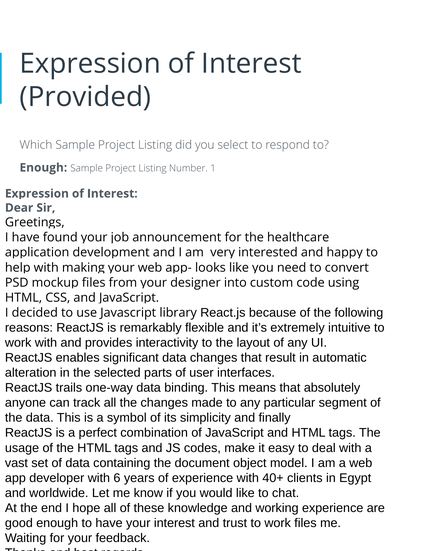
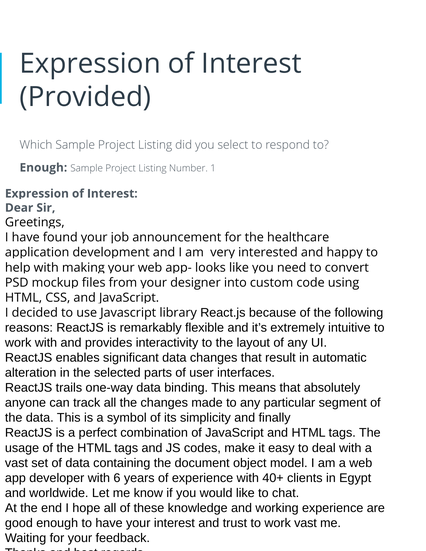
work files: files -> vast
